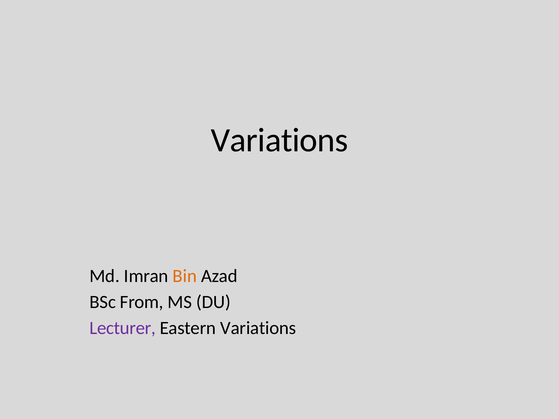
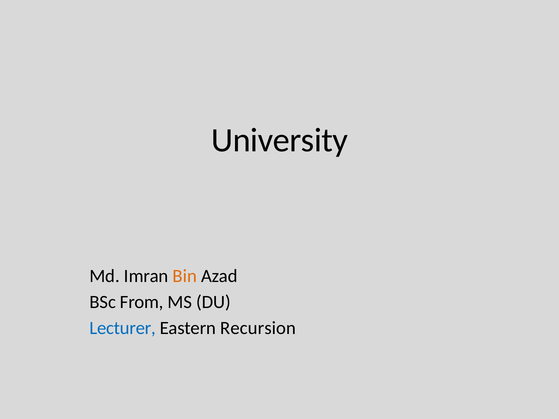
Variations at (280, 140): Variations -> University
Lecturer colour: purple -> blue
Eastern Variations: Variations -> Recursion
